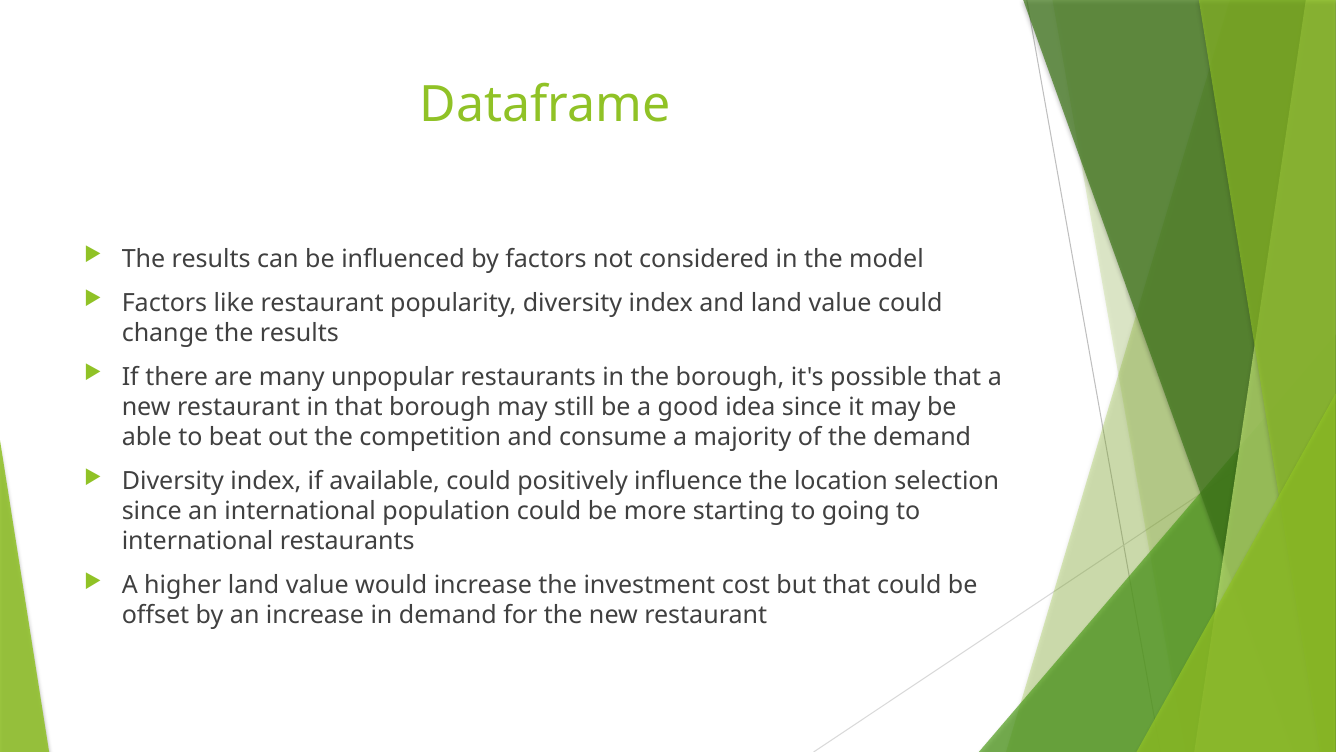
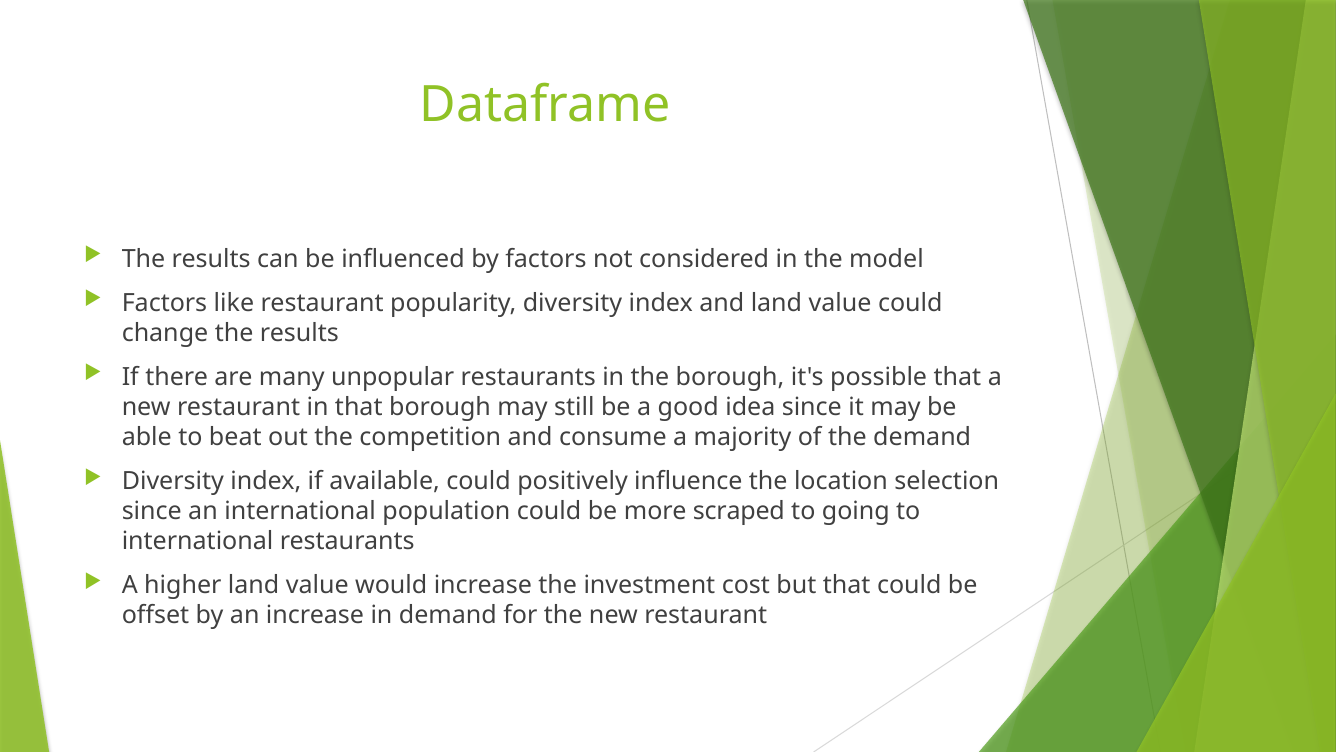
starting: starting -> scraped
